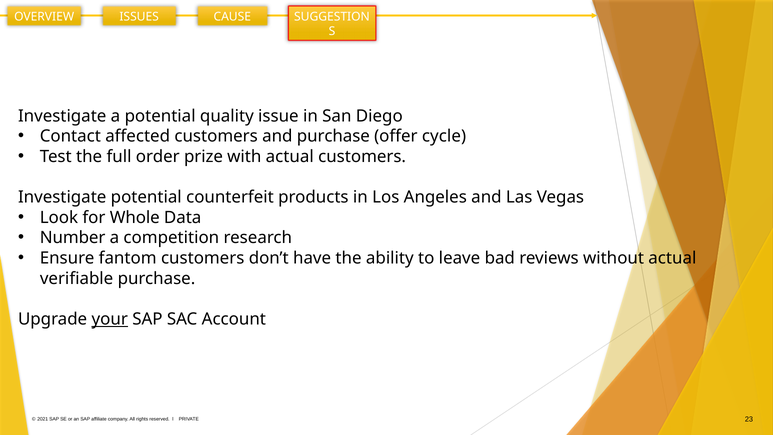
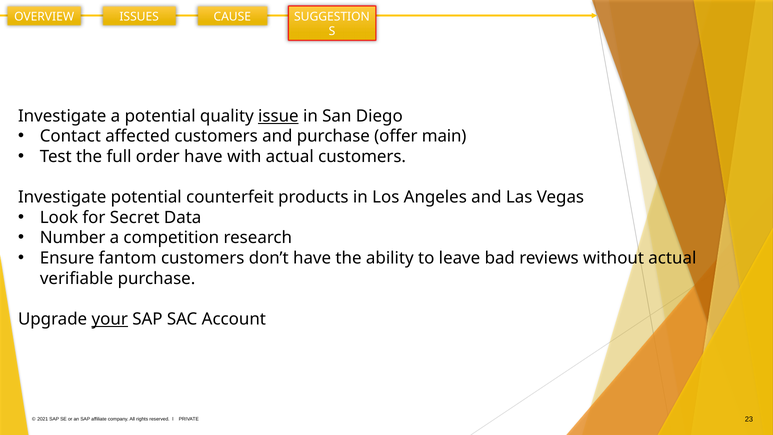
issue underline: none -> present
cycle: cycle -> main
order prize: prize -> have
Whole: Whole -> Secret
